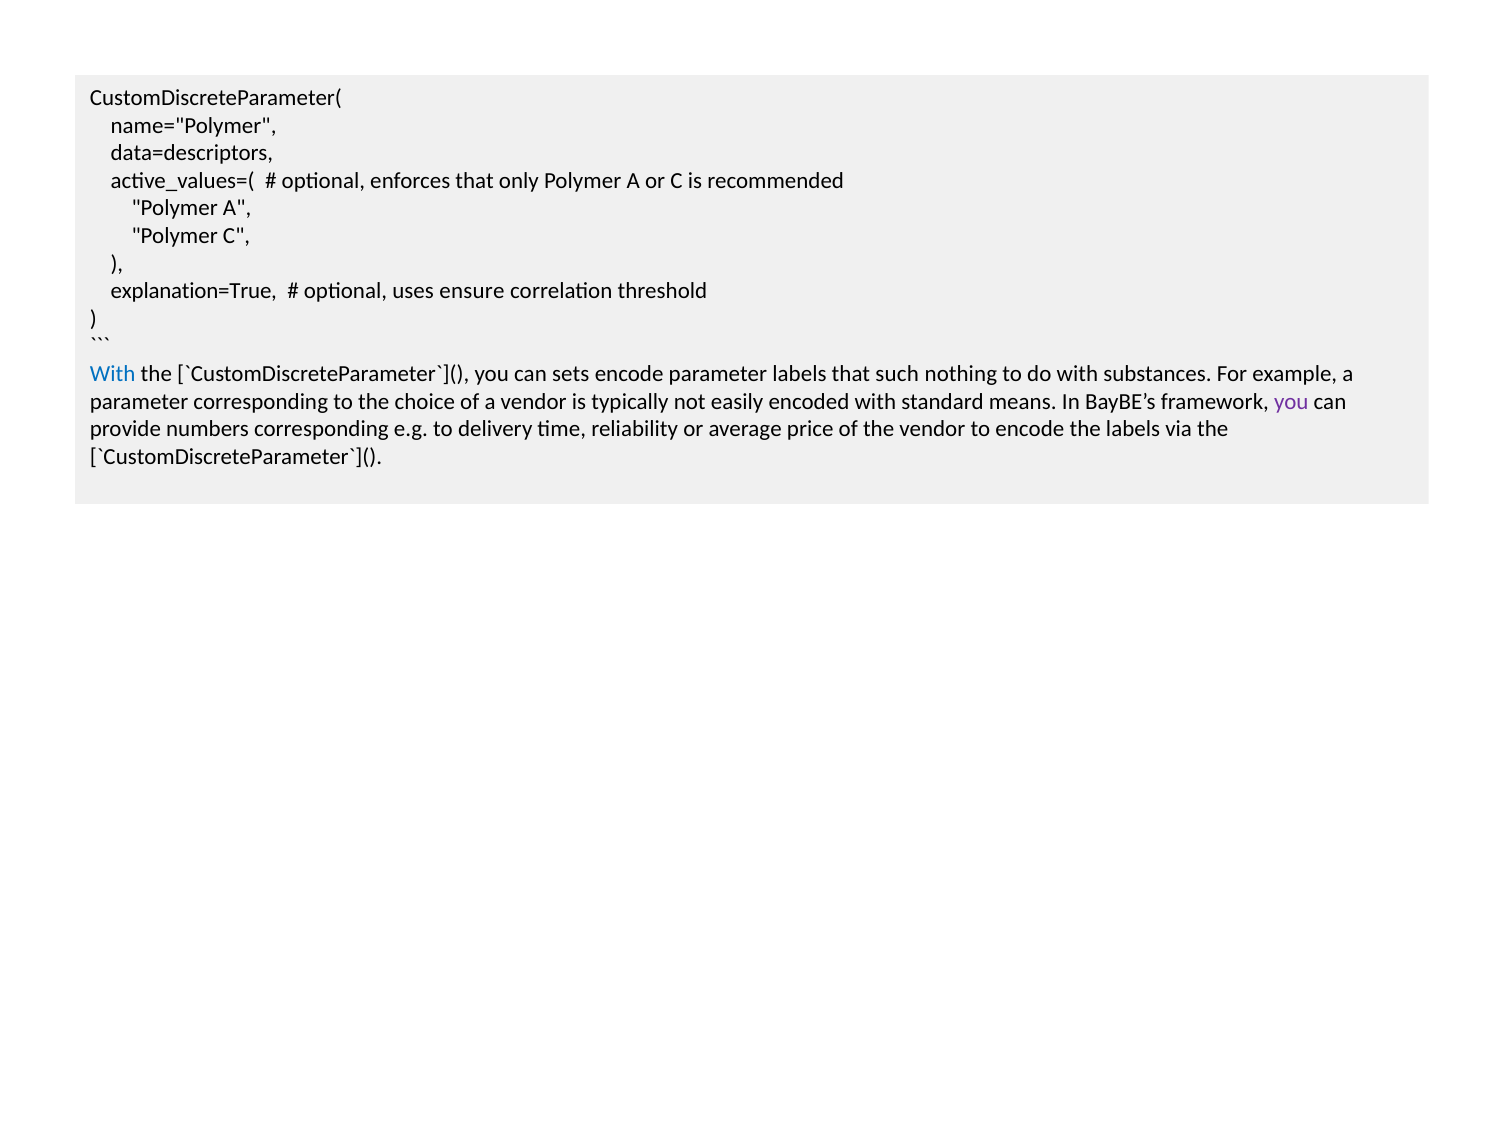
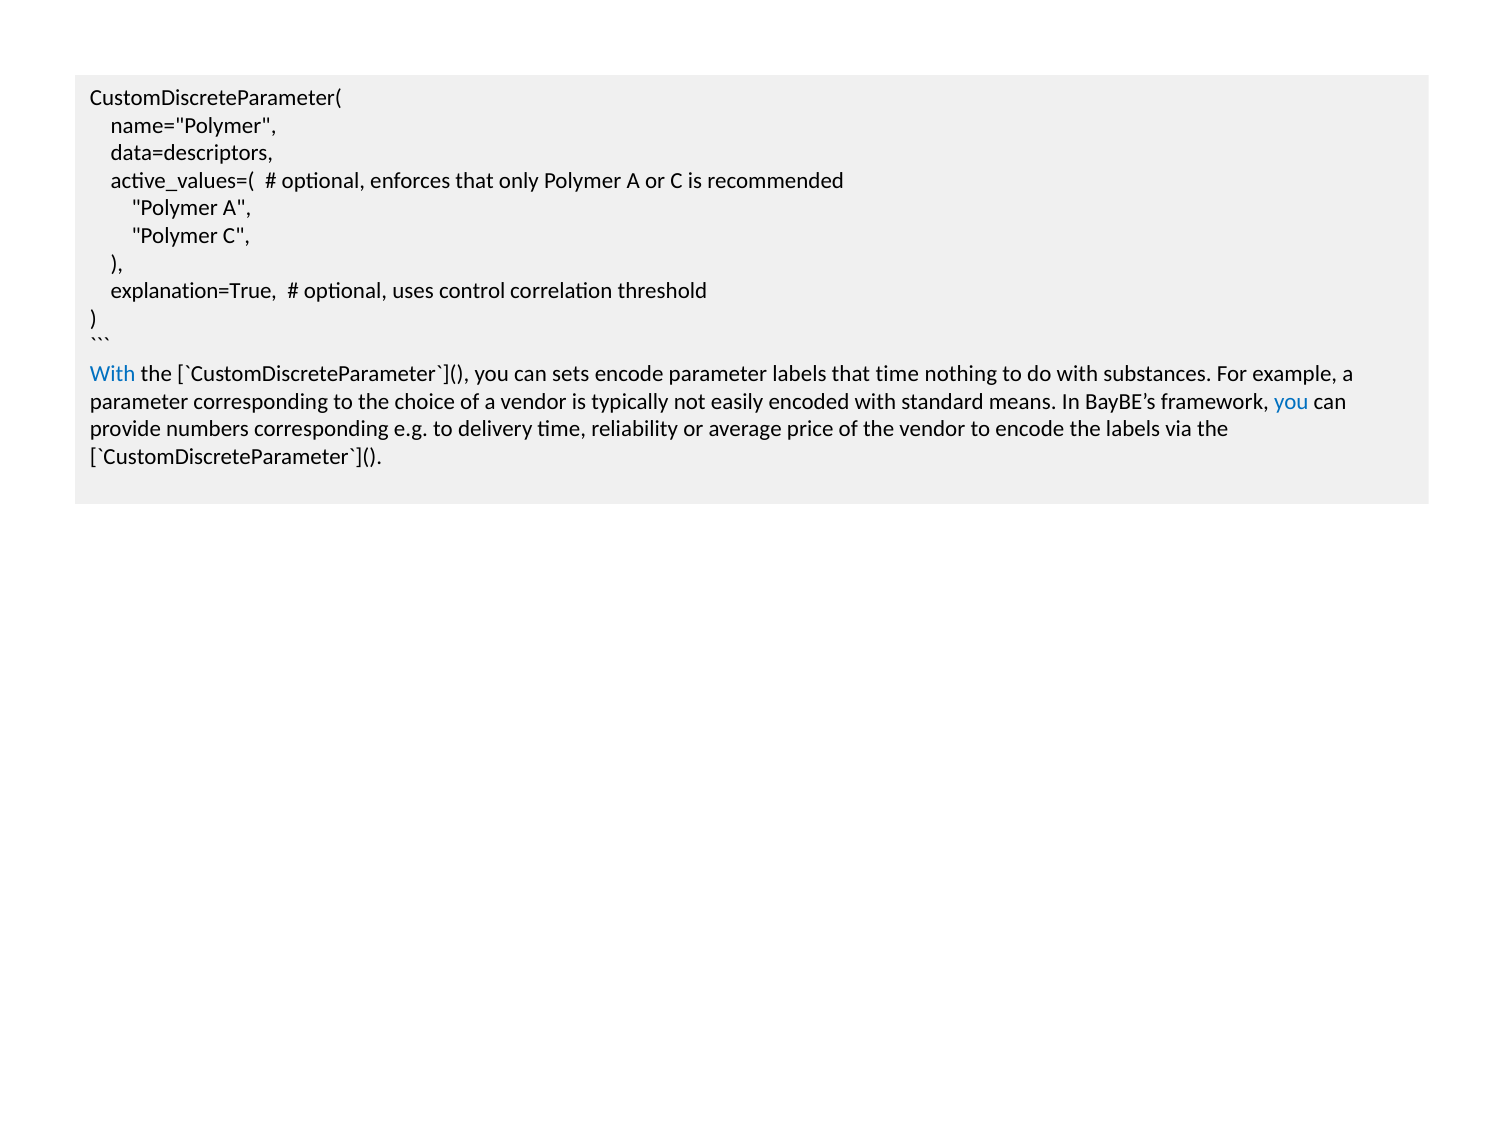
ensure: ensure -> control
that such: such -> time
you at (1291, 401) colour: purple -> blue
